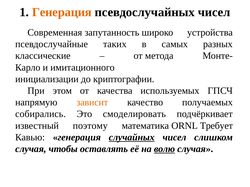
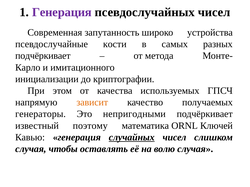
Генерация at (62, 12) colour: orange -> purple
таких: таких -> кости
классические at (43, 56): классические -> подчёркивает
собирались: собирались -> генераторы
смоделировать: смоделировать -> непригодными
Требует: Требует -> Ключей
волю underline: present -> none
